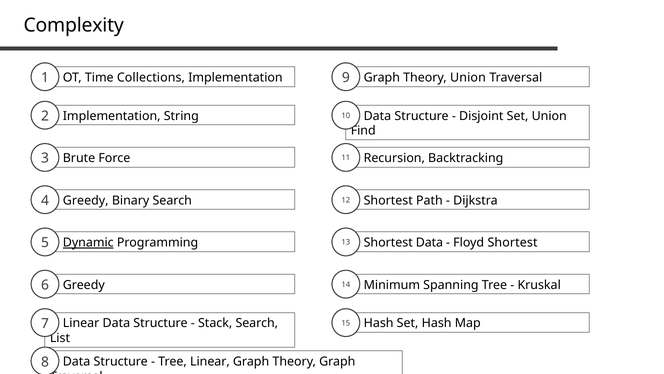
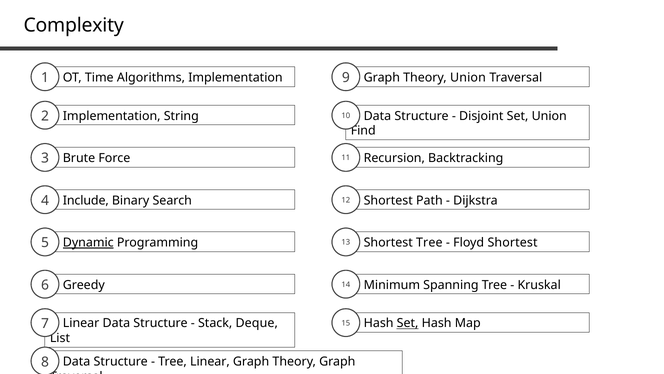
Collections: Collections -> Algorithms
Greedy at (86, 200): Greedy -> Include
Shortest Data: Data -> Tree
Stack Search: Search -> Deque
Set at (408, 323) underline: none -> present
